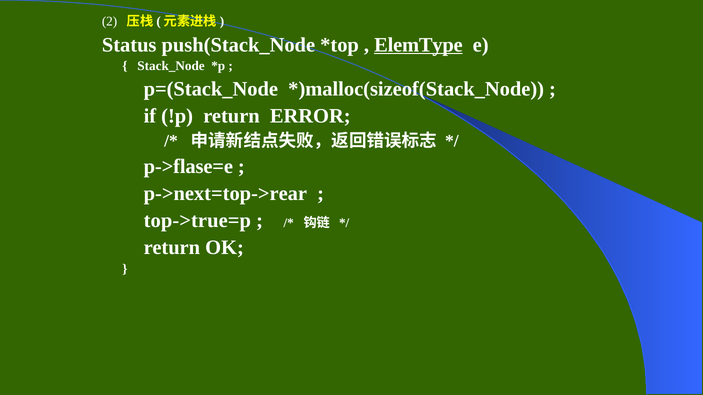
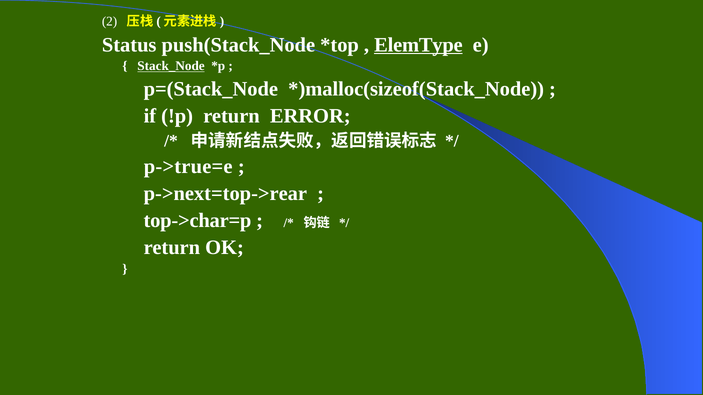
Stack_Node underline: none -> present
p->flase=e: p->flase=e -> p->true=e
top->true=p: top->true=p -> top->char=p
